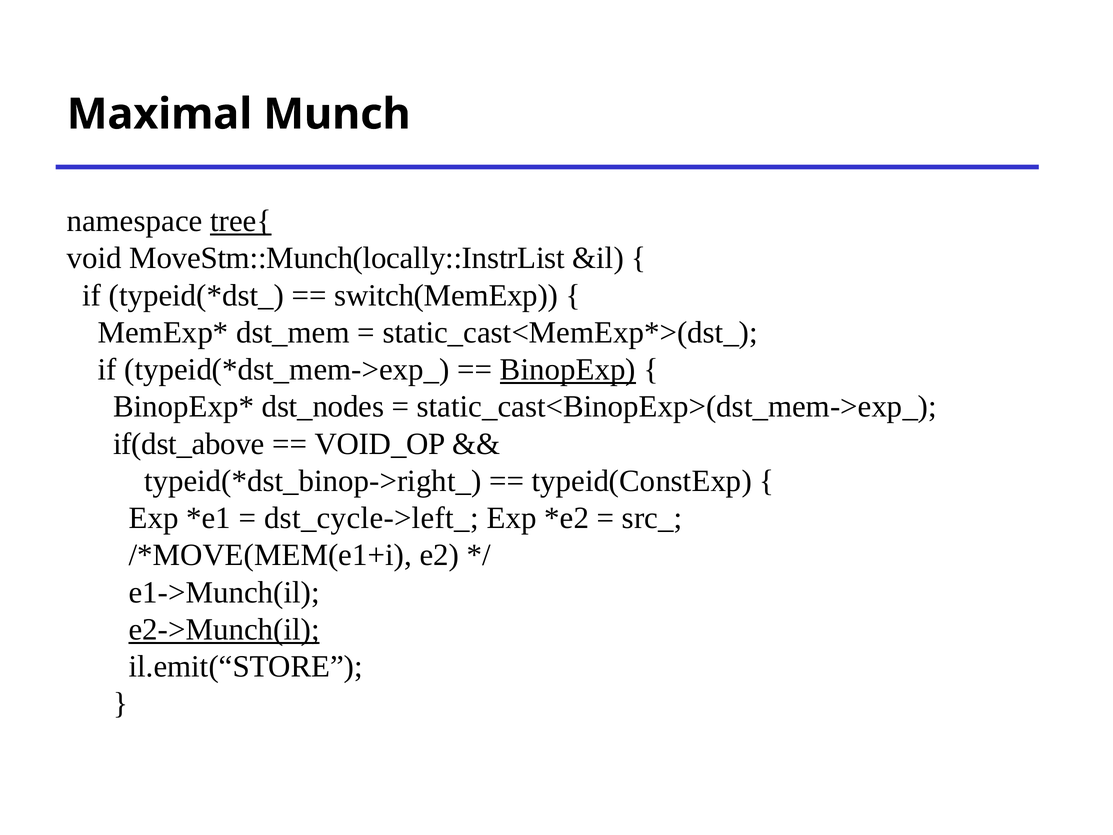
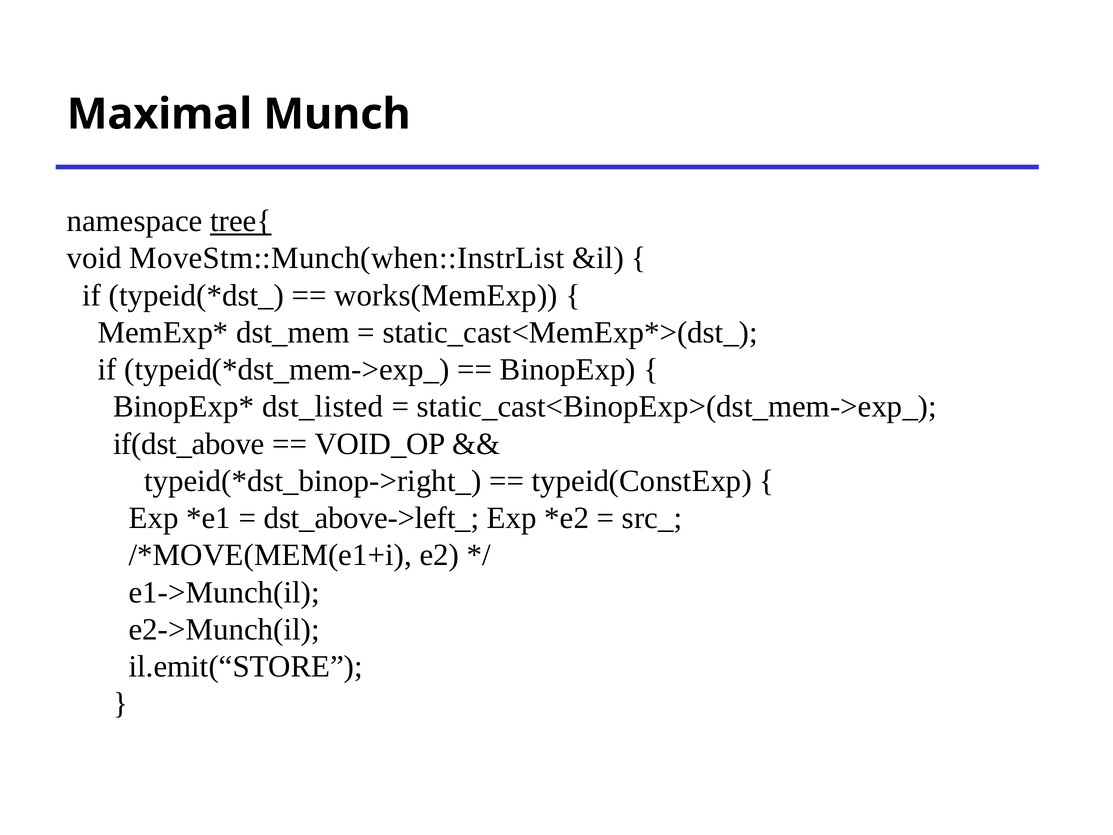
MoveStm::Munch(locally::InstrList: MoveStm::Munch(locally::InstrList -> MoveStm::Munch(when::InstrList
switch(MemExp: switch(MemExp -> works(MemExp
BinopExp underline: present -> none
dst_nodes: dst_nodes -> dst_listed
dst_cycle->left_: dst_cycle->left_ -> dst_above->left_
e2->Munch(il underline: present -> none
